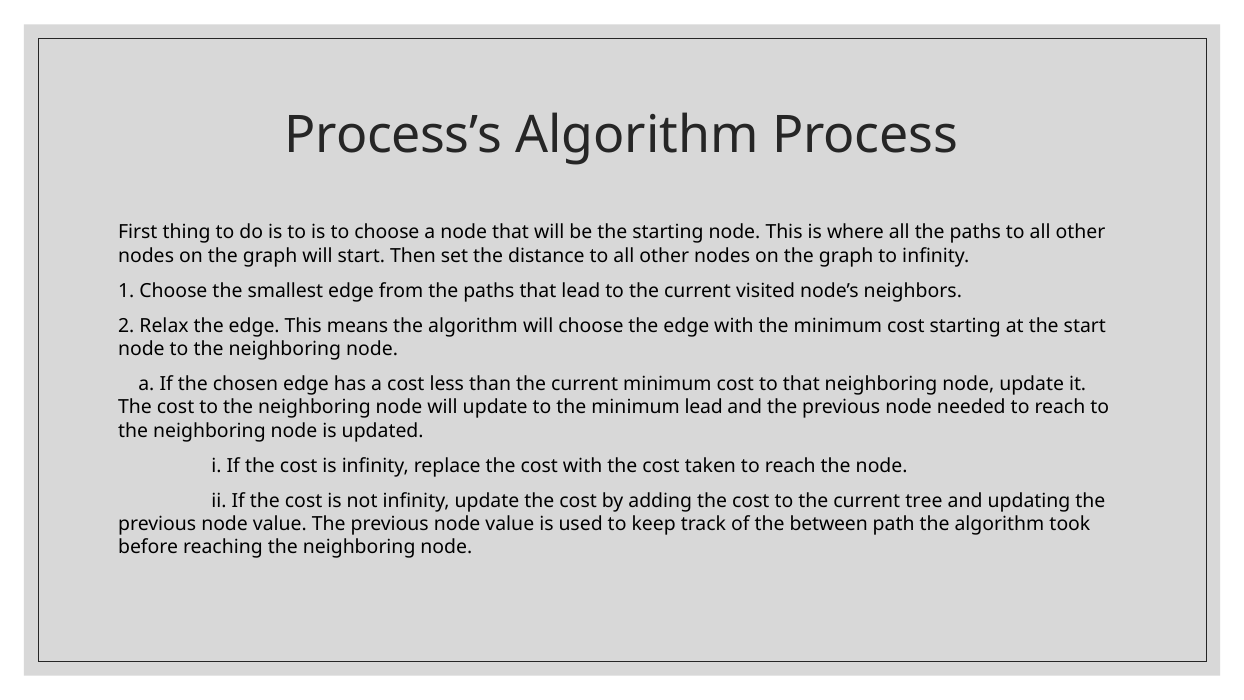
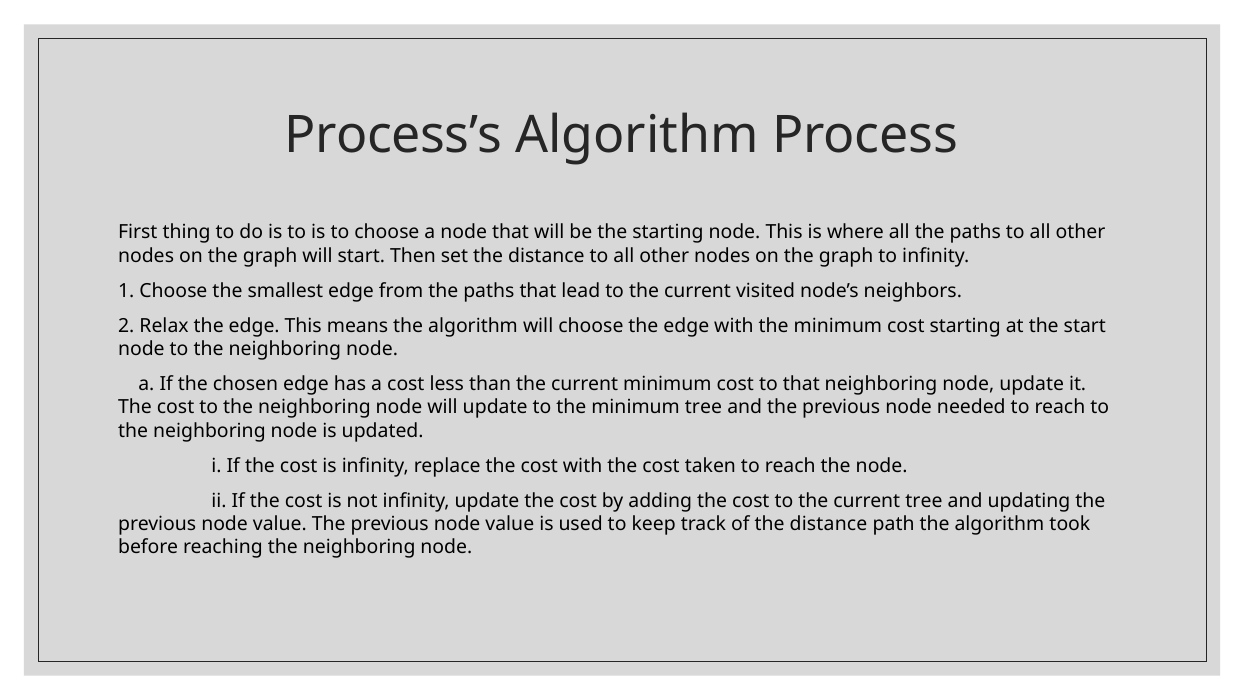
minimum lead: lead -> tree
of the between: between -> distance
